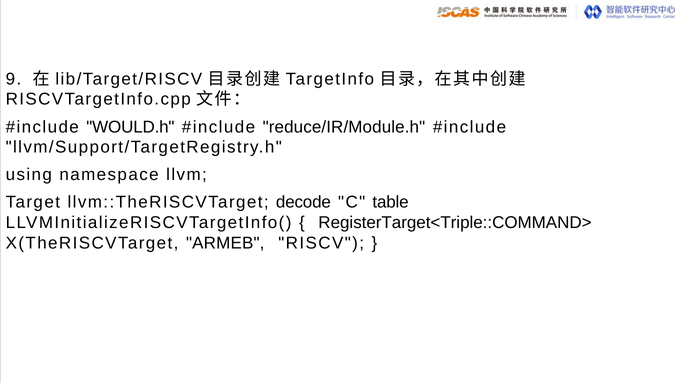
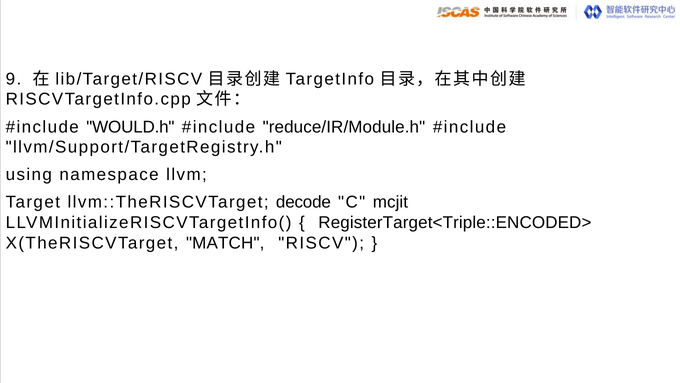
table: table -> mcjit
RegisterTarget<Triple::COMMAND>: RegisterTarget<Triple::COMMAND> -> RegisterTarget<Triple::ENCODED>
ARMEB: ARMEB -> MATCH
